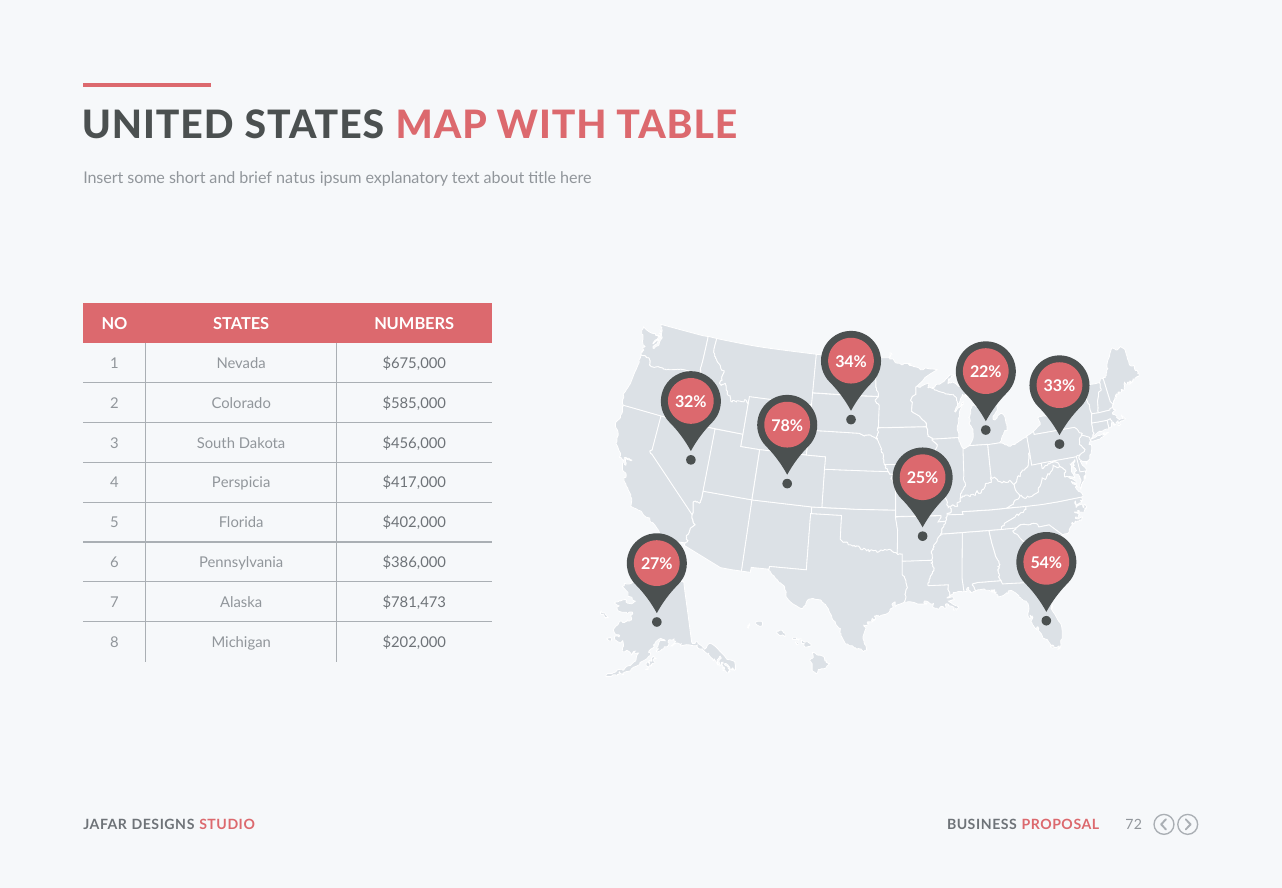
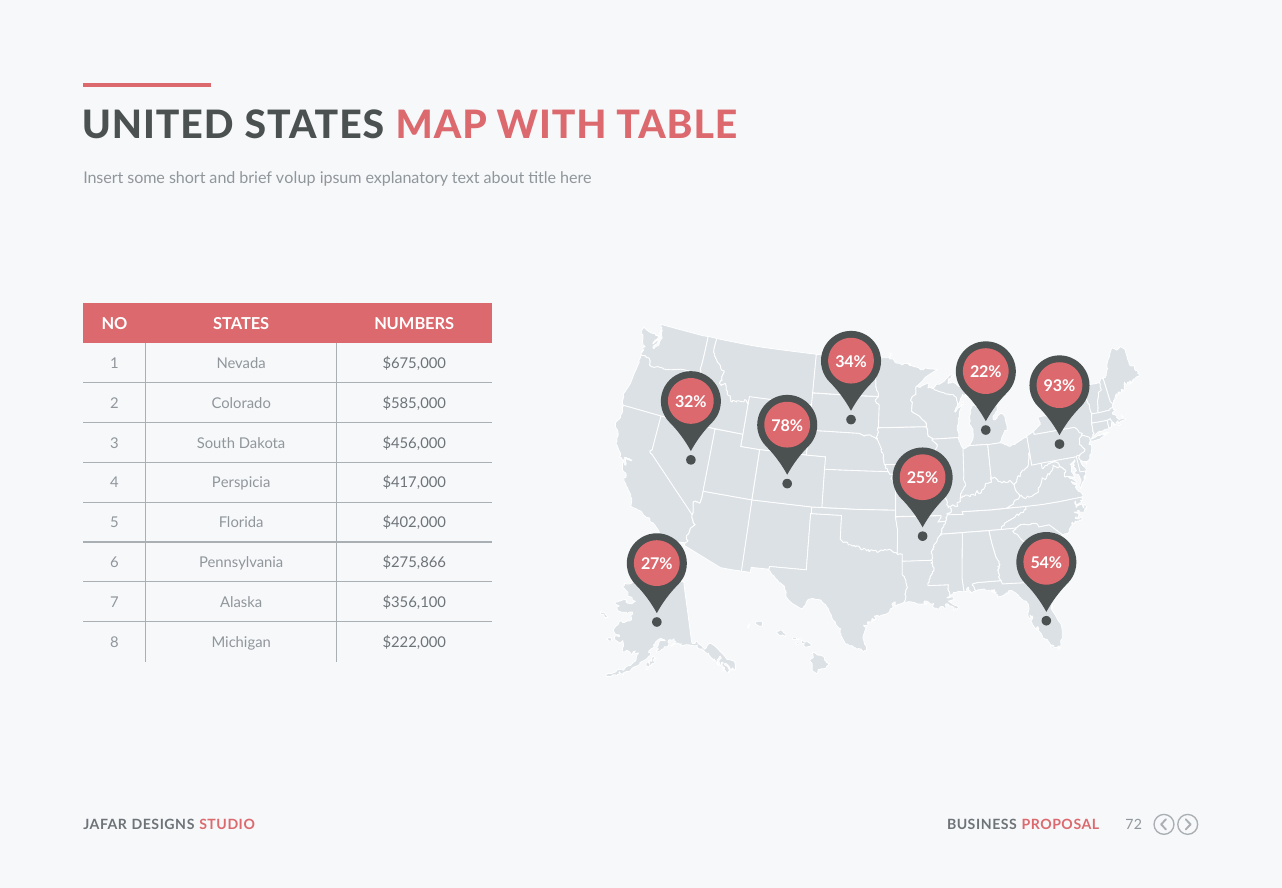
natus: natus -> volup
33%: 33% -> 93%
$386,000: $386,000 -> $275,866
$781,473: $781,473 -> $356,100
$202,000: $202,000 -> $222,000
